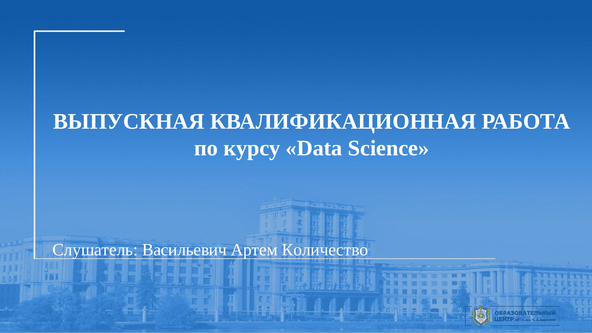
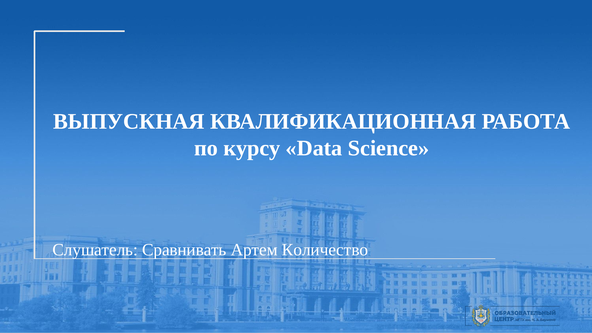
Васильевич: Васильевич -> Сравнивать
